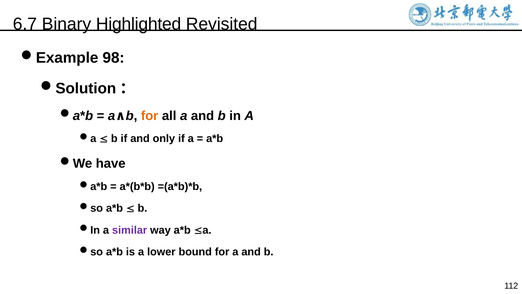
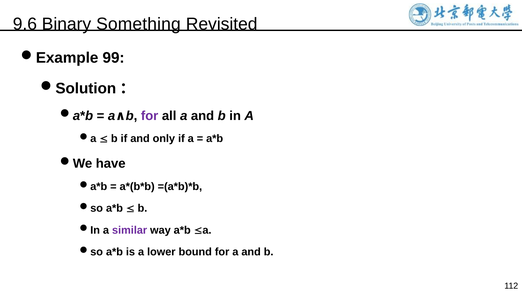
6.7: 6.7 -> 9.6
Highlighted: Highlighted -> Something
98: 98 -> 99
for at (150, 116) colour: orange -> purple
